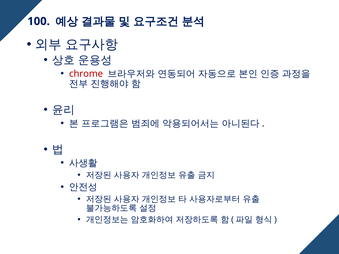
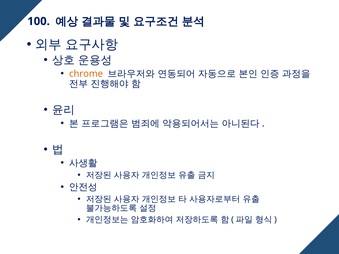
chrome colour: red -> orange
